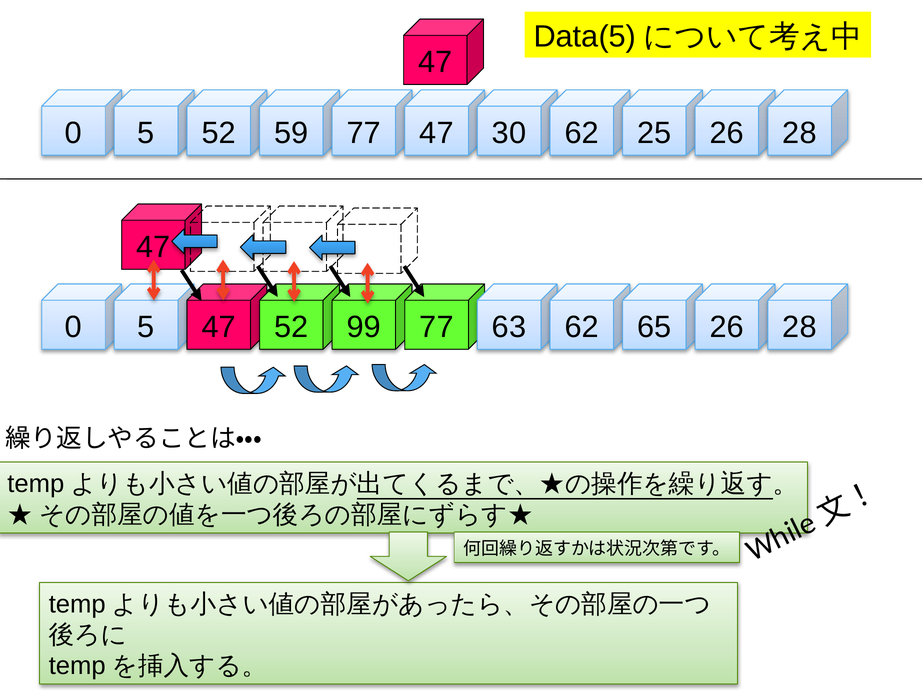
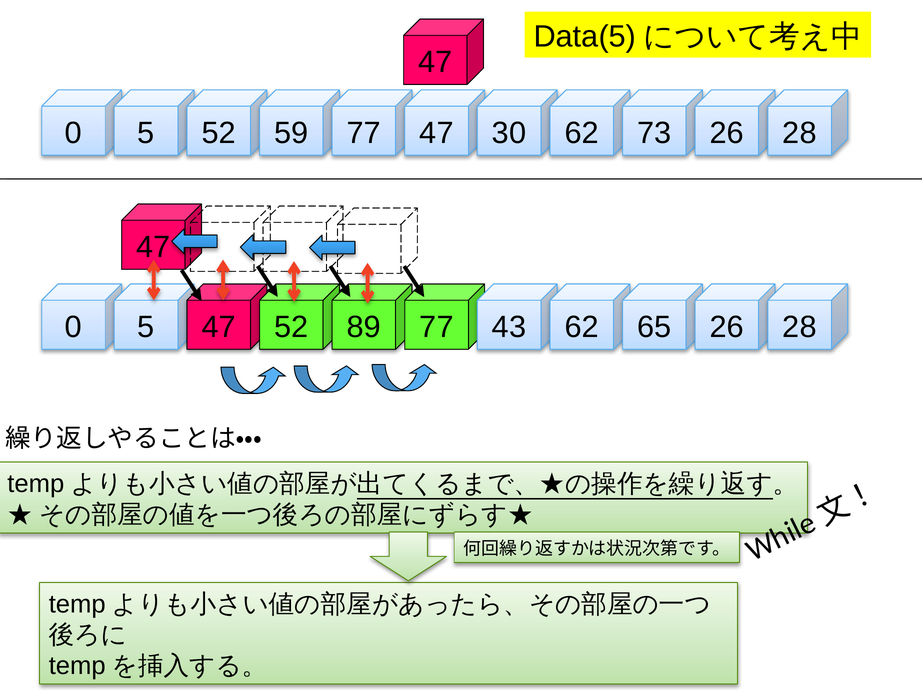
25: 25 -> 73
99: 99 -> 89
63: 63 -> 43
